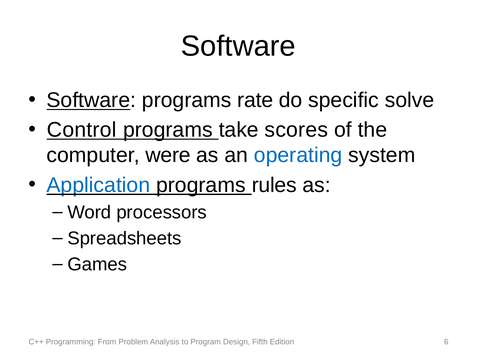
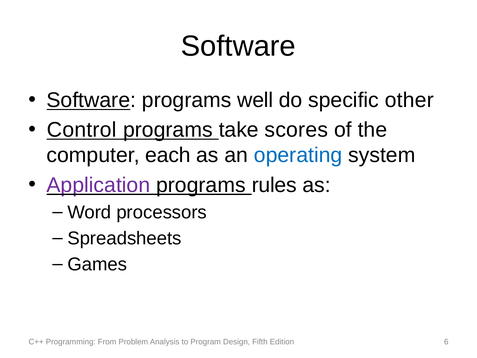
rate: rate -> well
solve: solve -> other
were: were -> each
Application colour: blue -> purple
